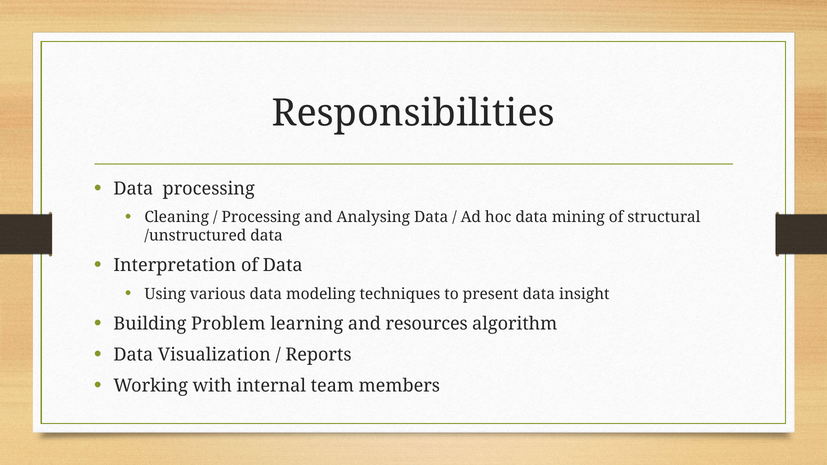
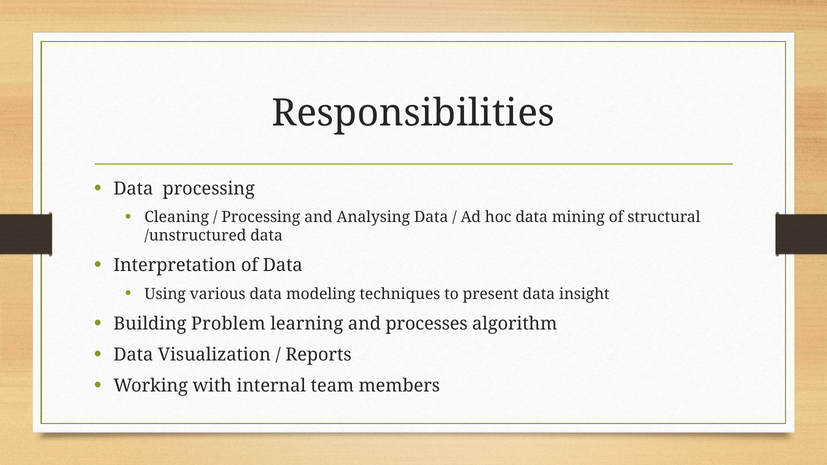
resources: resources -> processes
